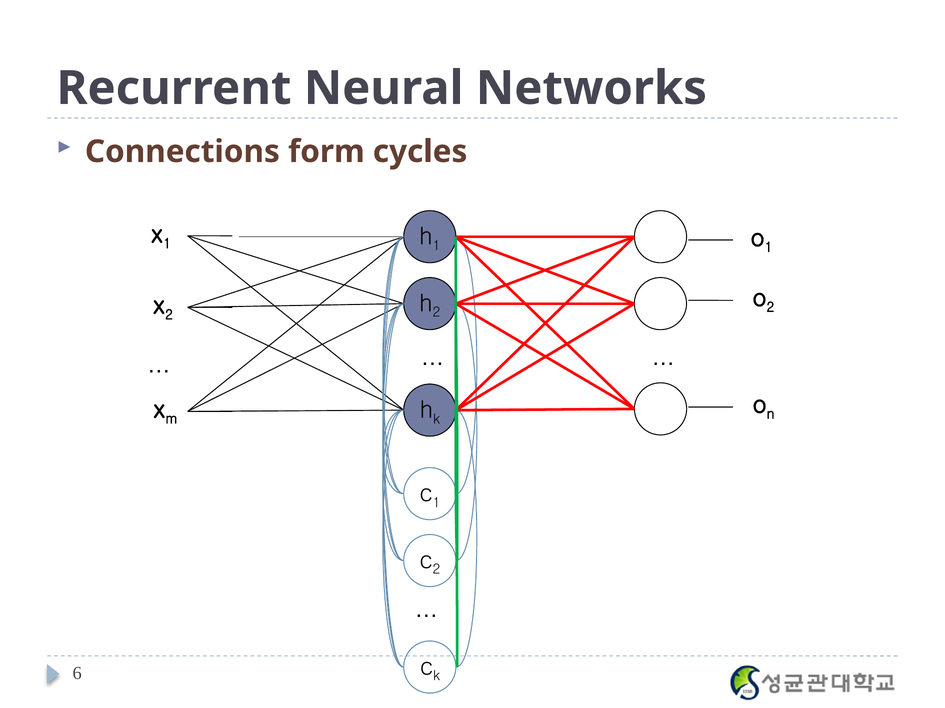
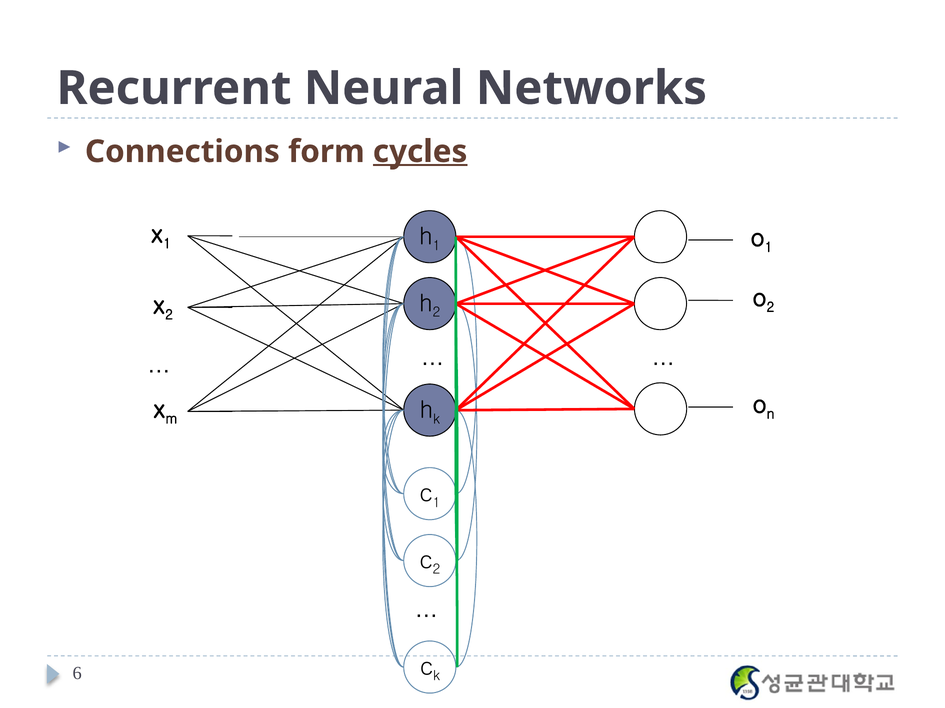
cycles underline: none -> present
